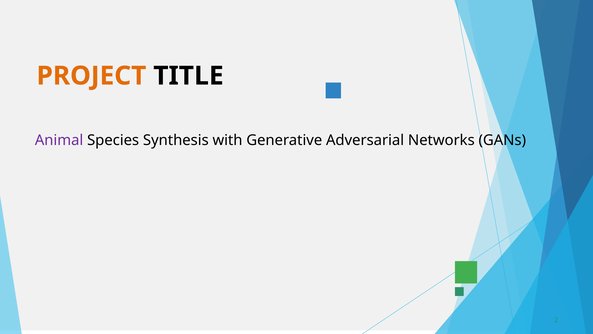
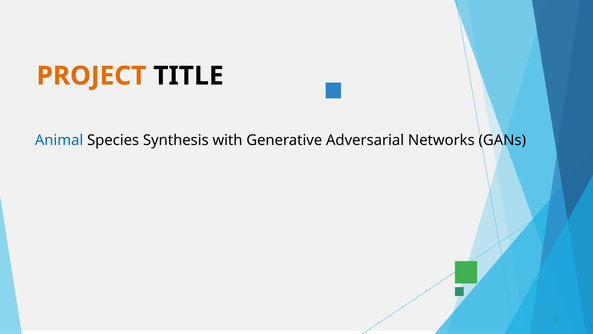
Animal colour: purple -> blue
